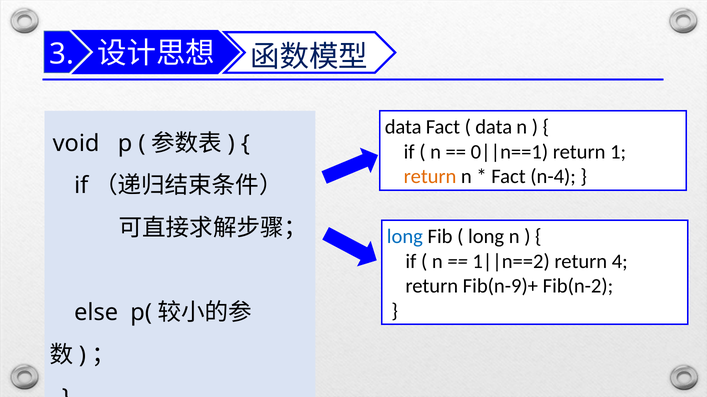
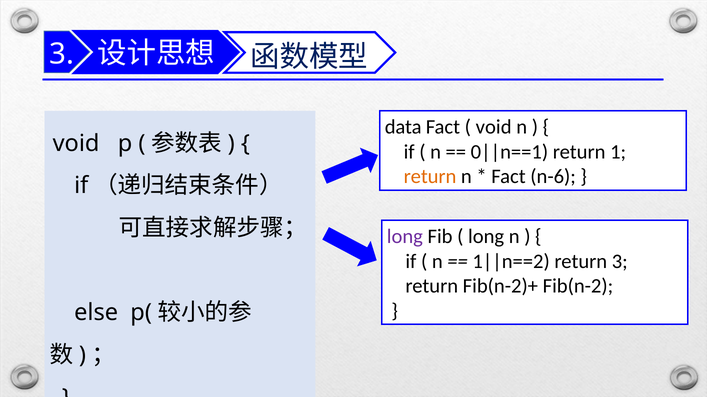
data at (494, 127): data -> void
n-4: n-4 -> n-6
long at (405, 237) colour: blue -> purple
return 4: 4 -> 3
Fib(n-9)+: Fib(n-9)+ -> Fib(n-2)+
